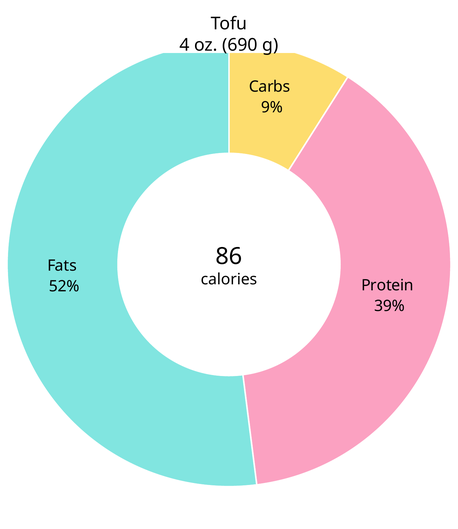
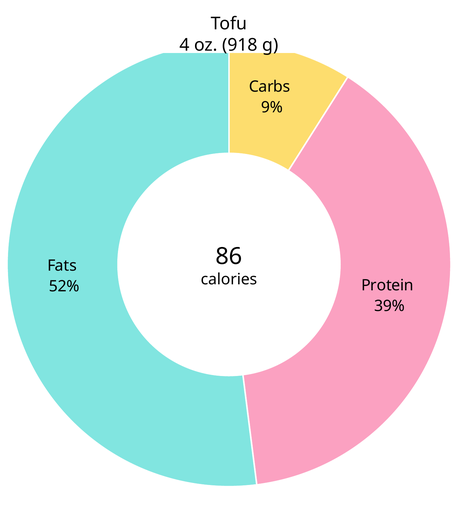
690: 690 -> 918
